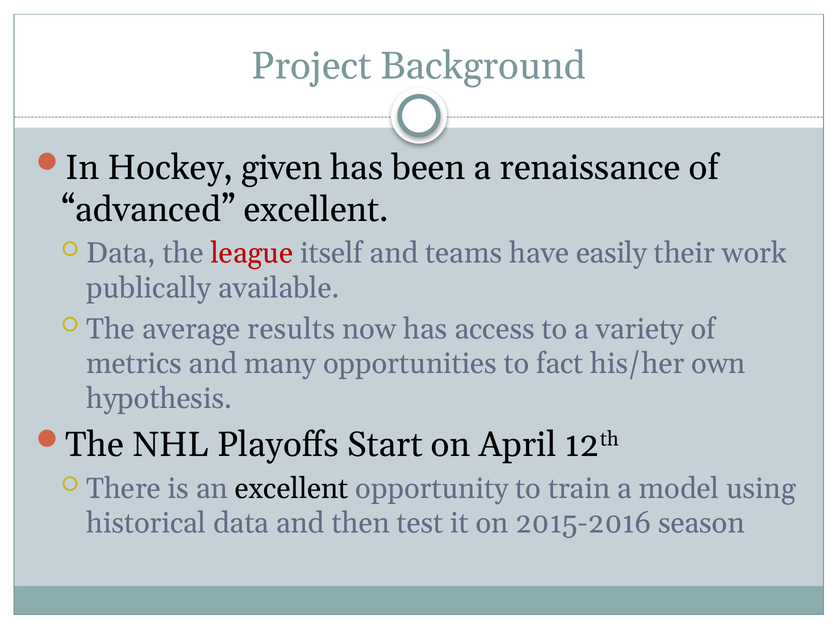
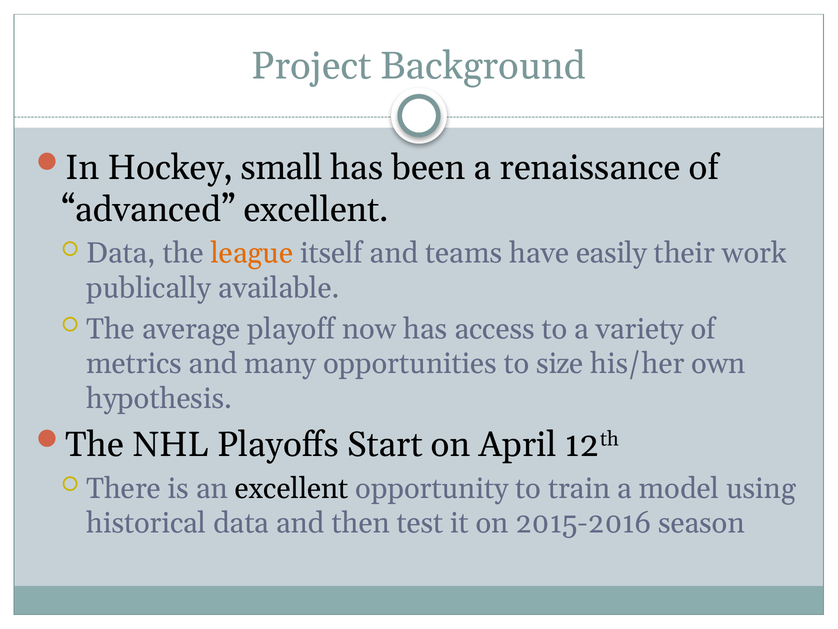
given: given -> small
league colour: red -> orange
results: results -> playoff
fact: fact -> size
